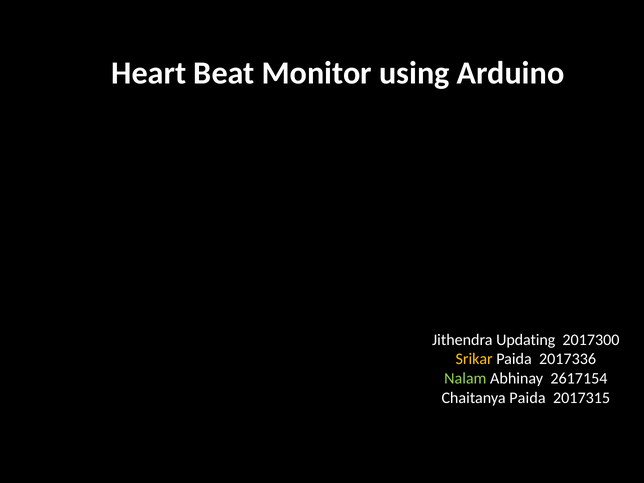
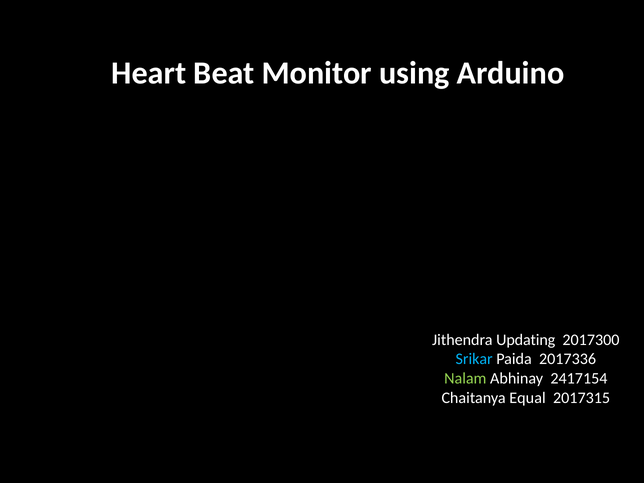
Srikar colour: yellow -> light blue
2617154: 2617154 -> 2417154
Chaitanya Paida: Paida -> Equal
